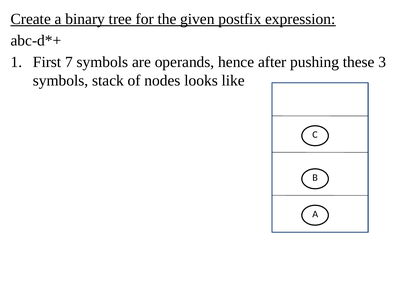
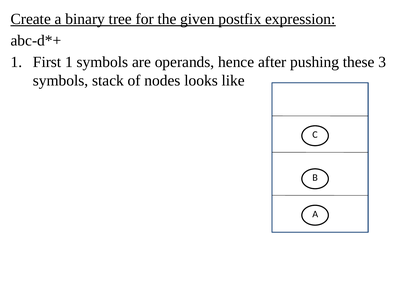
First 7: 7 -> 1
